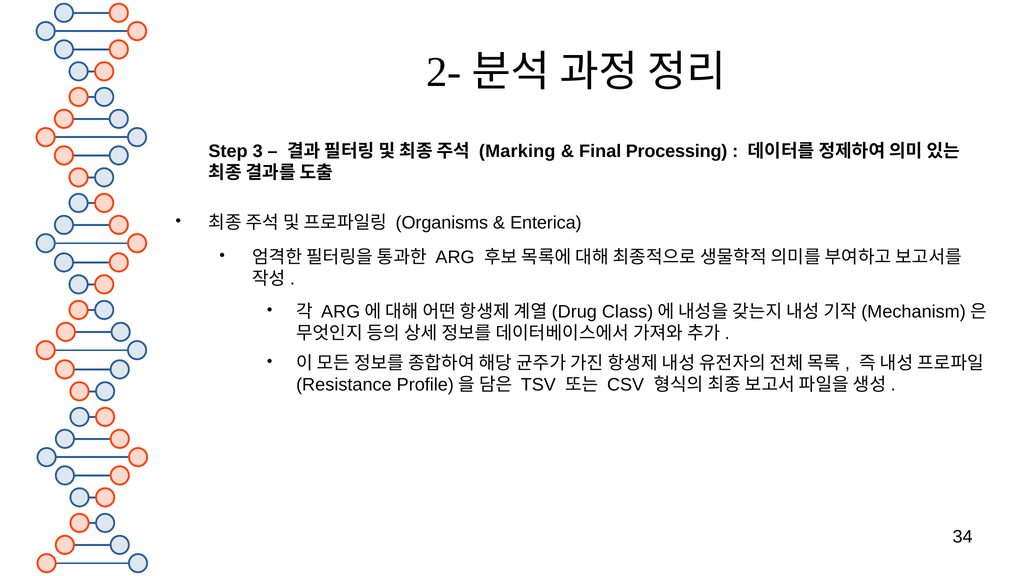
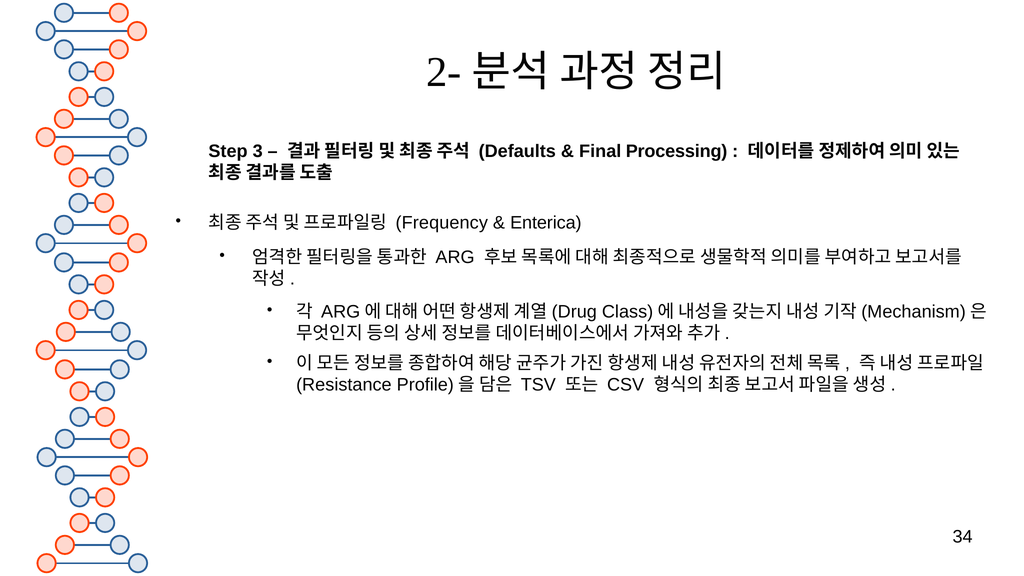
Marking: Marking -> Defaults
Organisms: Organisms -> Frequency
